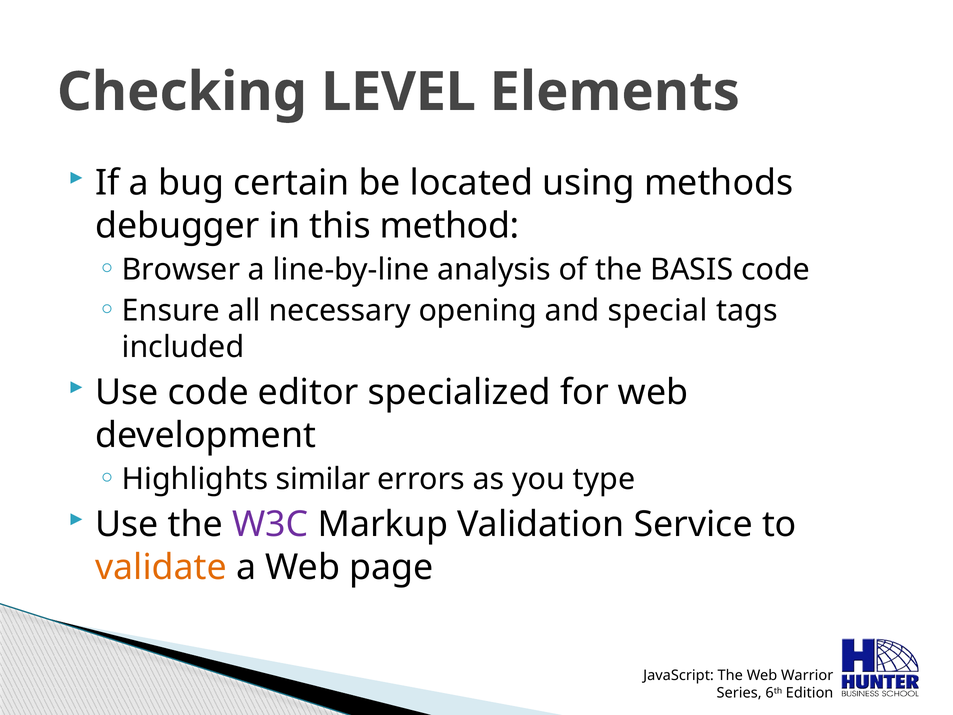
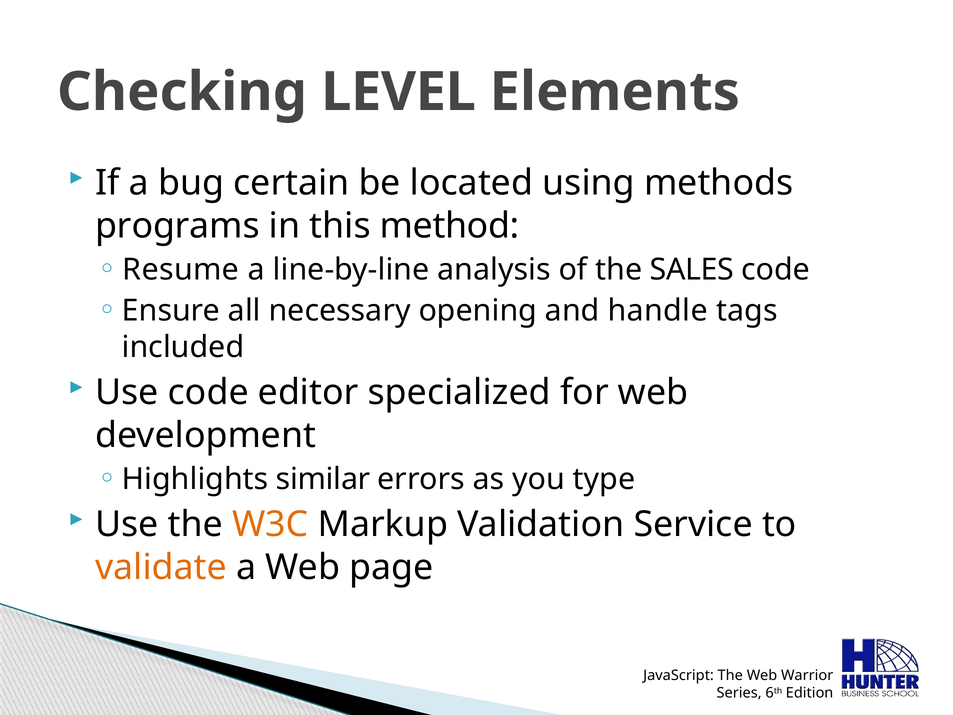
debugger: debugger -> programs
Browser: Browser -> Resume
BASIS: BASIS -> SALES
special: special -> handle
W3C colour: purple -> orange
